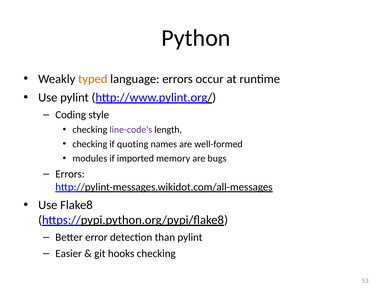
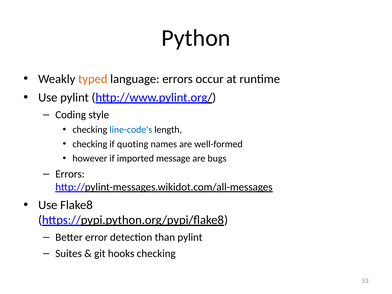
line-code's colour: purple -> blue
modules: modules -> however
memory: memory -> message
Easier: Easier -> Suites
